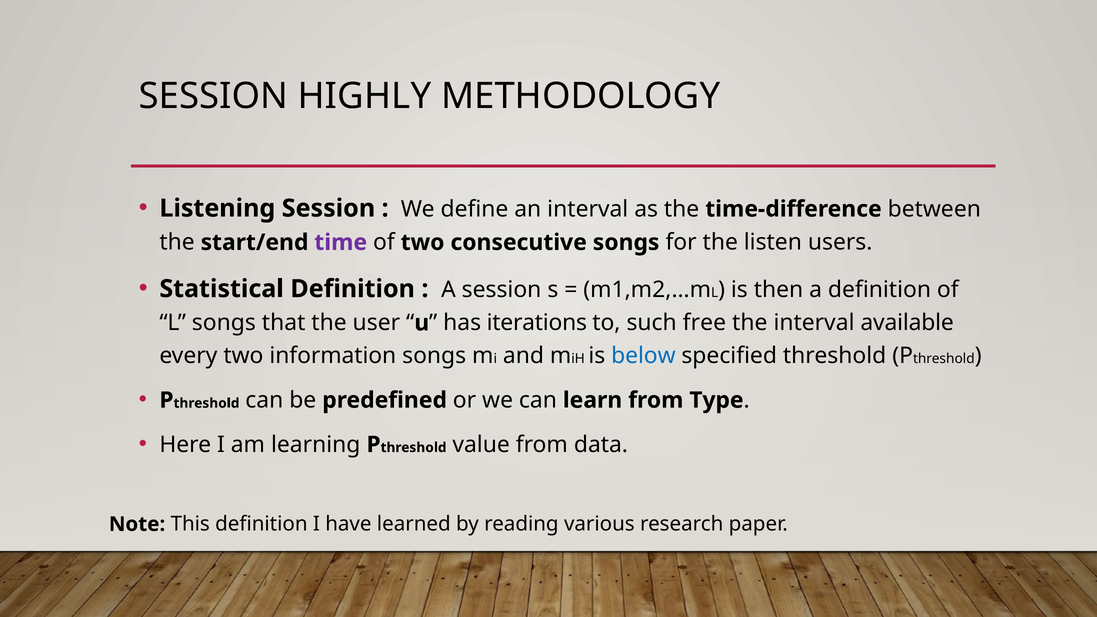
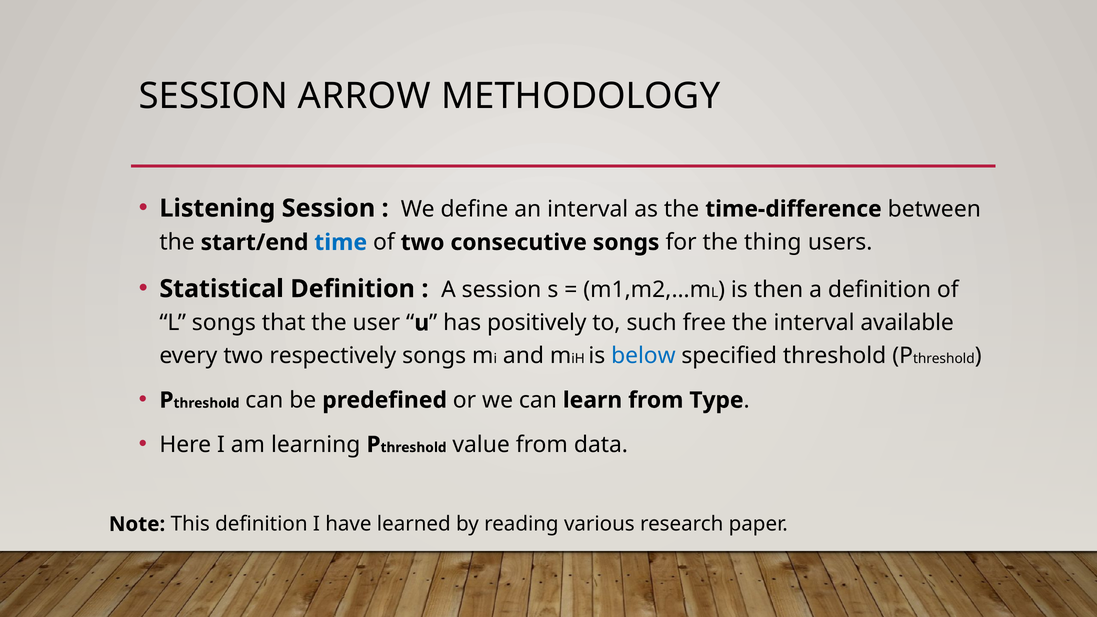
HIGHLY: HIGHLY -> ARROW
time colour: purple -> blue
listen: listen -> thing
iterations: iterations -> positively
information: information -> respectively
